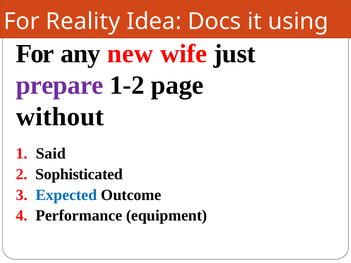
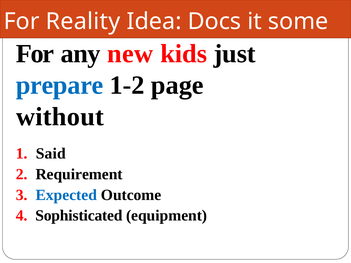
using: using -> some
wife: wife -> kids
prepare colour: purple -> blue
Sophisticated: Sophisticated -> Requirement
Performance: Performance -> Sophisticated
